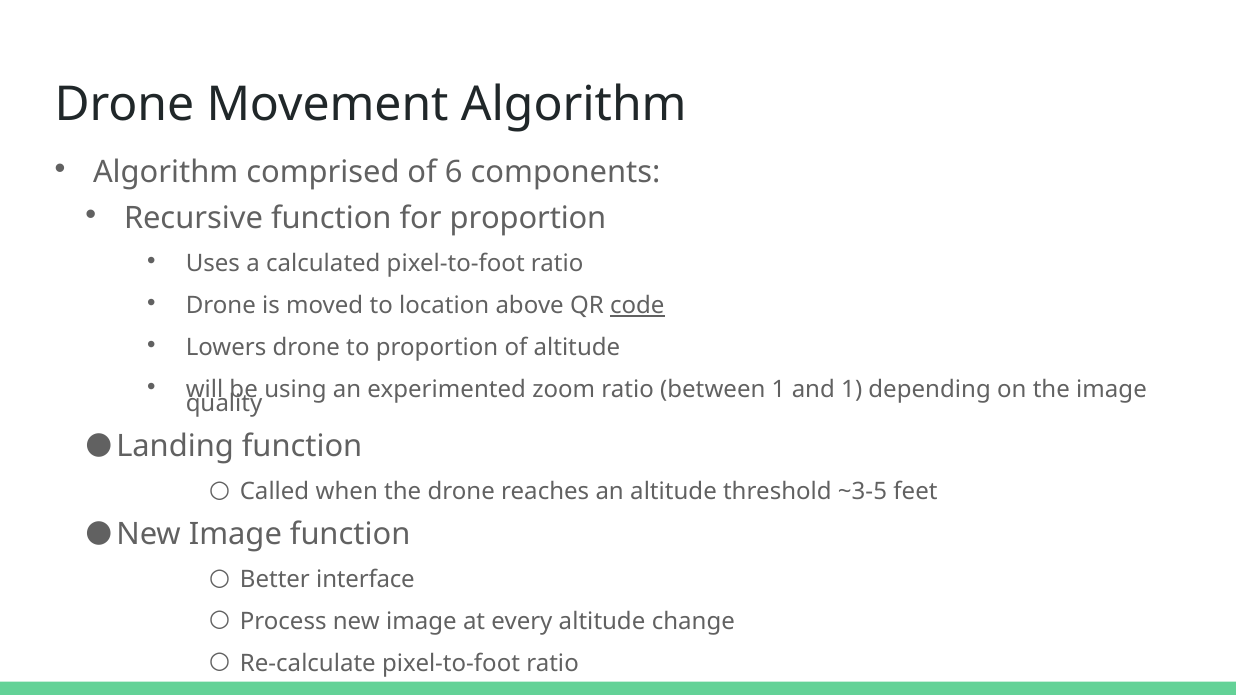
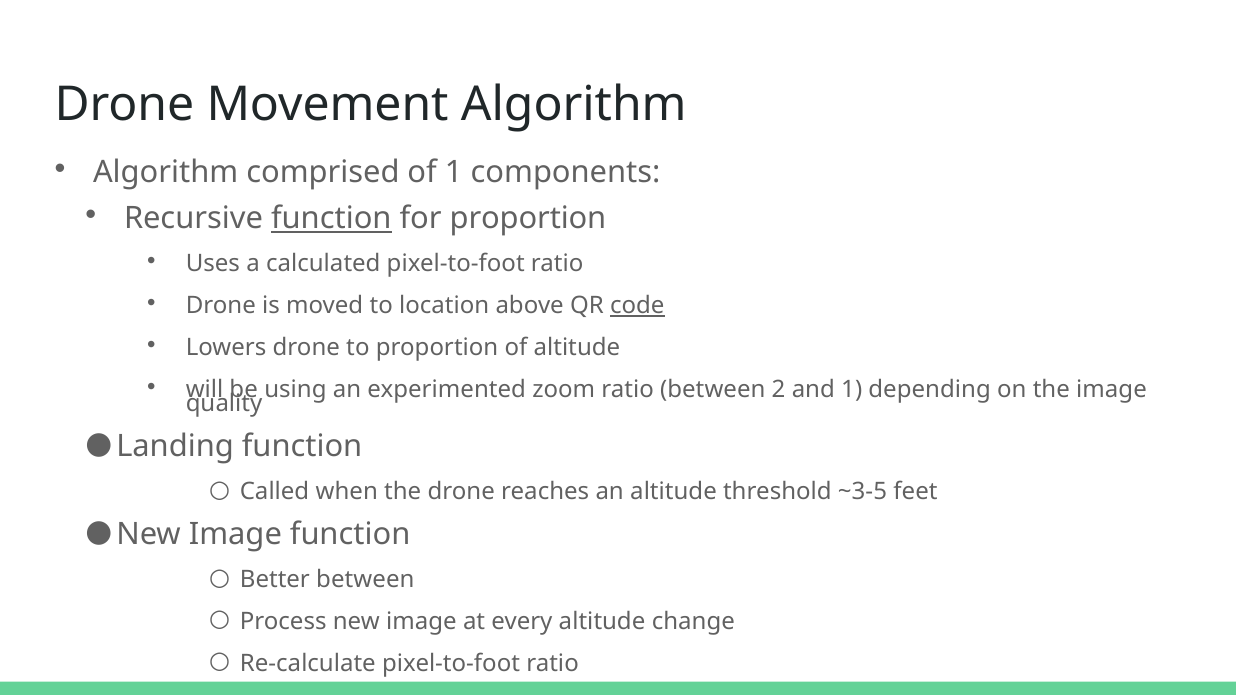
of 6: 6 -> 1
function at (331, 219) underline: none -> present
between 1: 1 -> 2
Better interface: interface -> between
